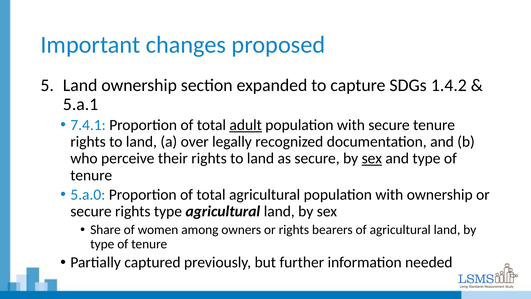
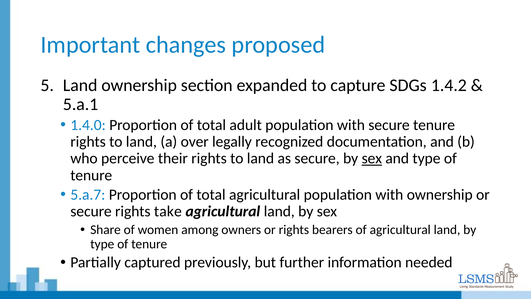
7.4.1: 7.4.1 -> 1.4.0
adult underline: present -> none
5.a.0: 5.a.0 -> 5.a.7
rights type: type -> take
